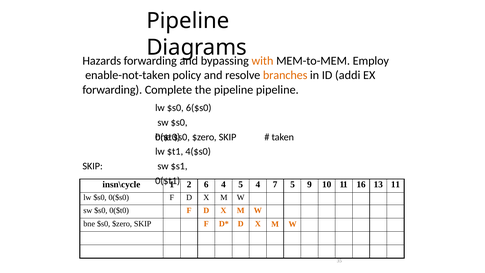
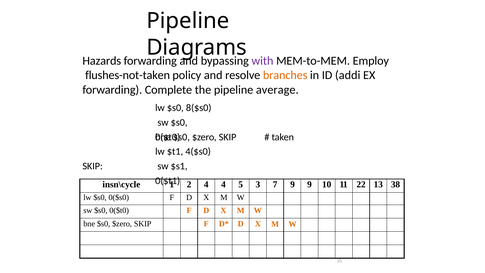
with colour: orange -> purple
enable-not-taken: enable-not-taken -> flushes-not-taken
pipeline pipeline: pipeline -> average
6($s0: 6($s0 -> 8($s0
2 6: 6 -> 4
5 4: 4 -> 3
7 5: 5 -> 9
16: 16 -> 22
13 11: 11 -> 38
